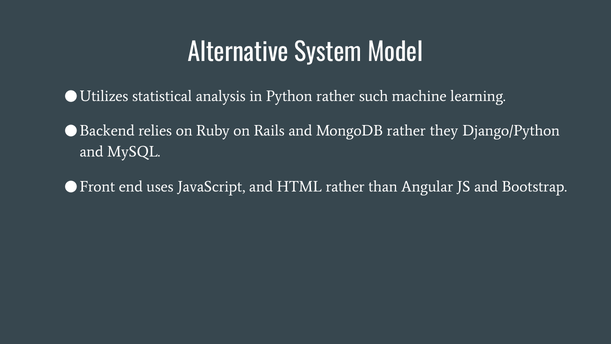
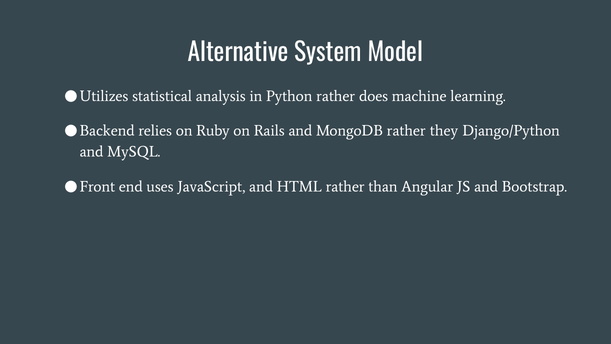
such: such -> does
